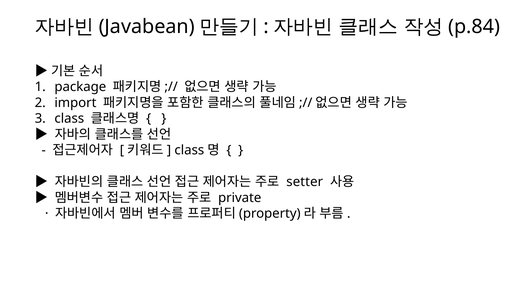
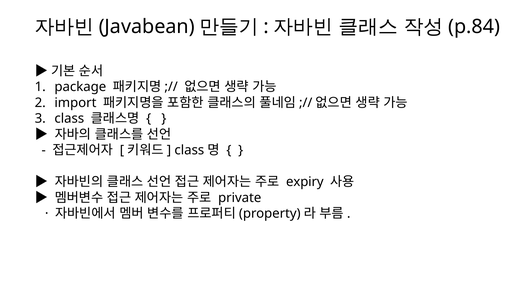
setter: setter -> expiry
